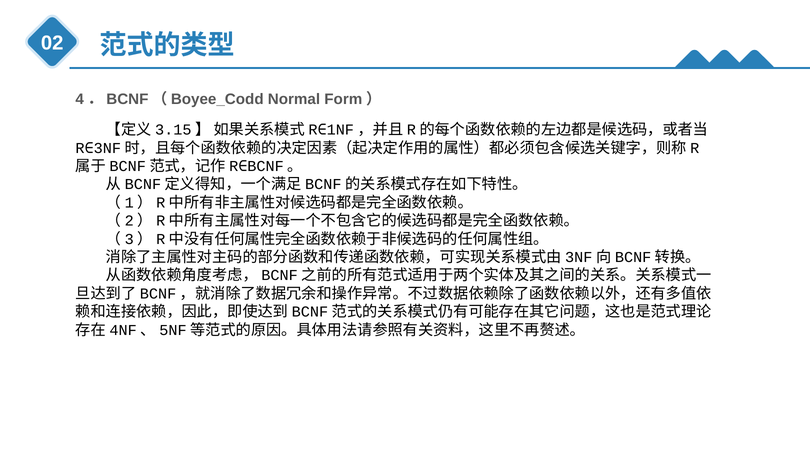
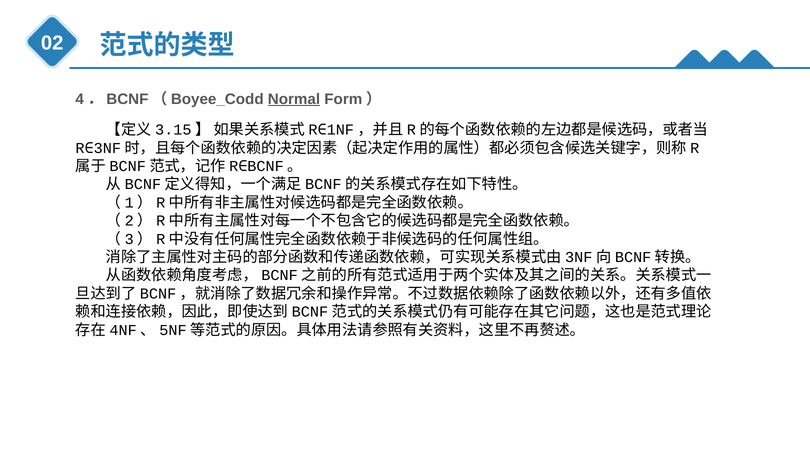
Normal underline: none -> present
